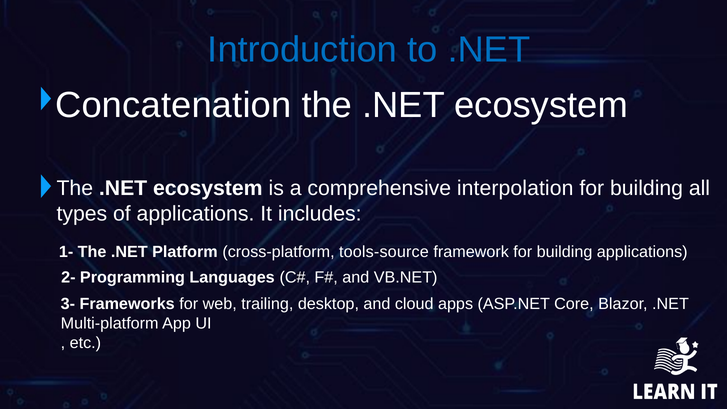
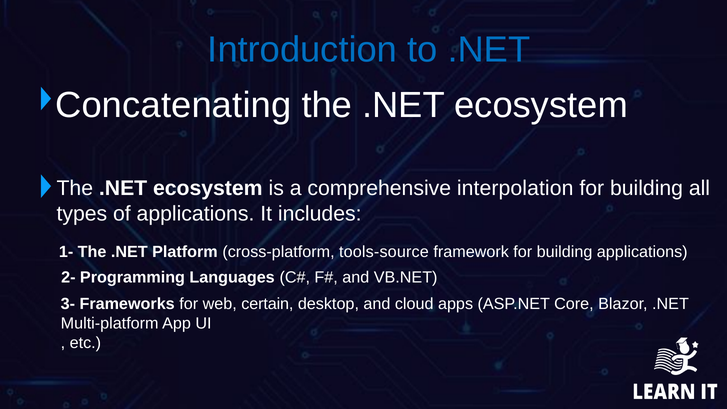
Concatenation: Concatenation -> Concatenating
trailing: trailing -> certain
